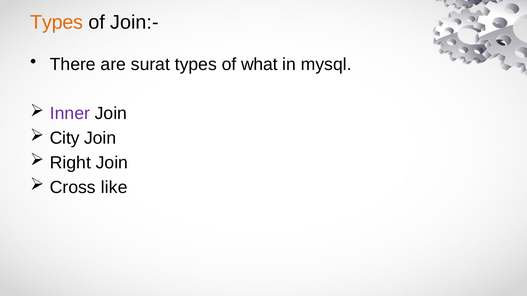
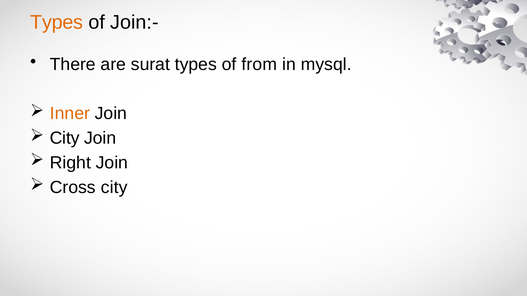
what: what -> from
Inner colour: purple -> orange
Cross like: like -> city
